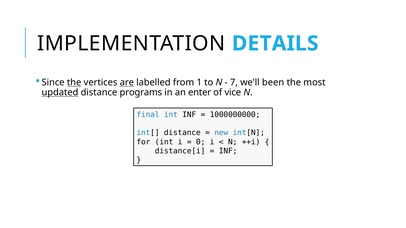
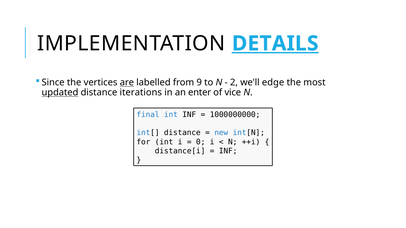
DETAILS underline: none -> present
the at (74, 83) underline: present -> none
1: 1 -> 9
7: 7 -> 2
been: been -> edge
programs: programs -> iterations
